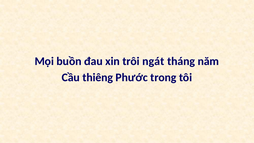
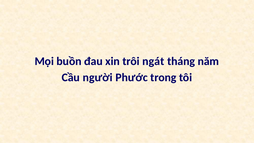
thiêng: thiêng -> người
